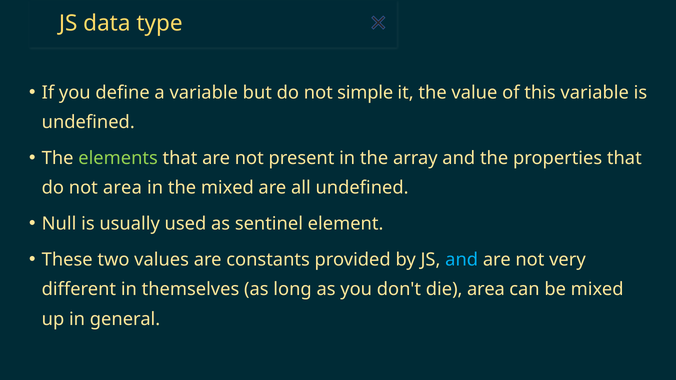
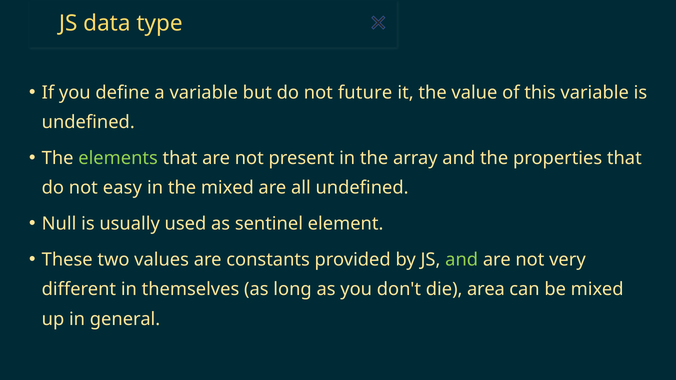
simple: simple -> future
not area: area -> easy
and at (462, 260) colour: light blue -> light green
